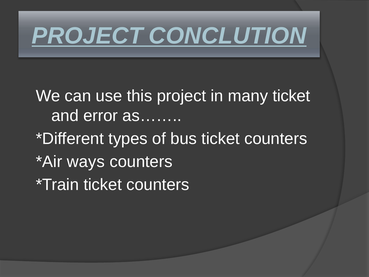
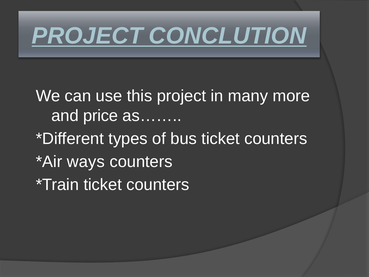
many ticket: ticket -> more
error: error -> price
